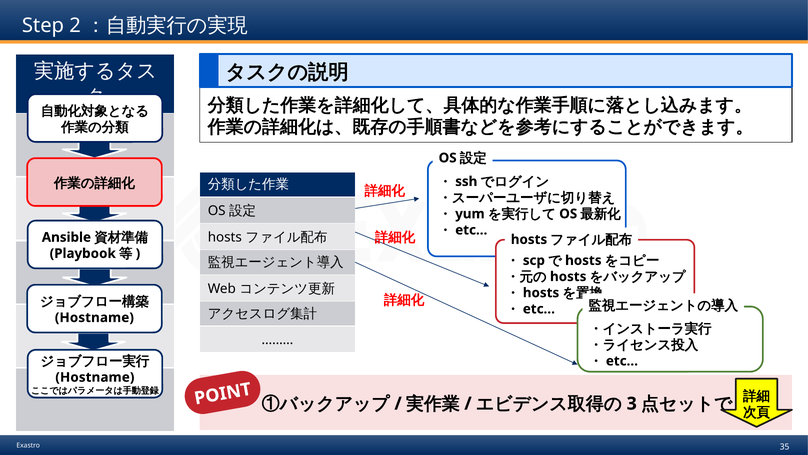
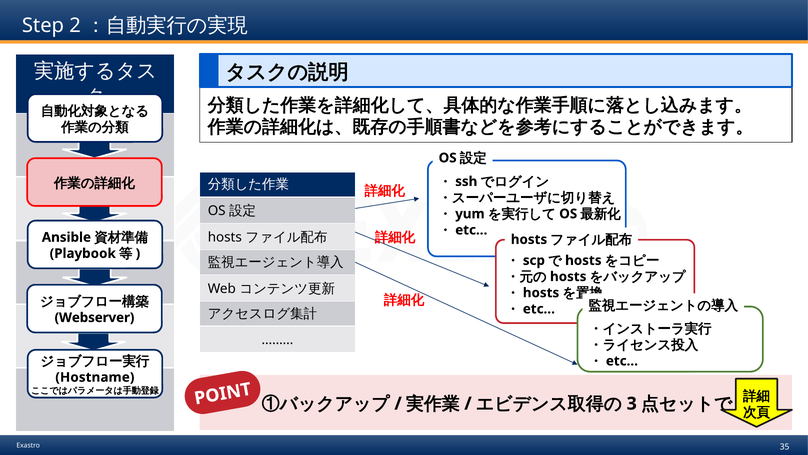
Hostname at (94, 317): Hostname -> Webserver
